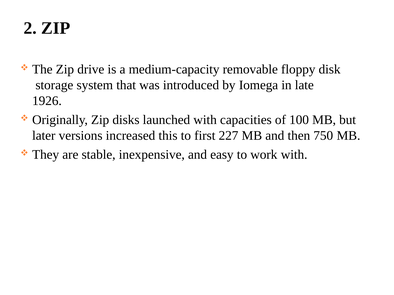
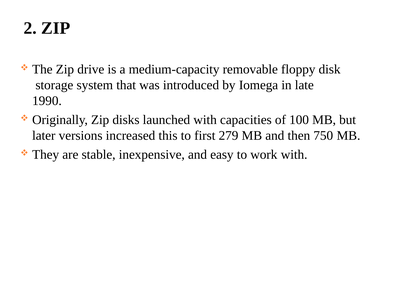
1926: 1926 -> 1990
227: 227 -> 279
